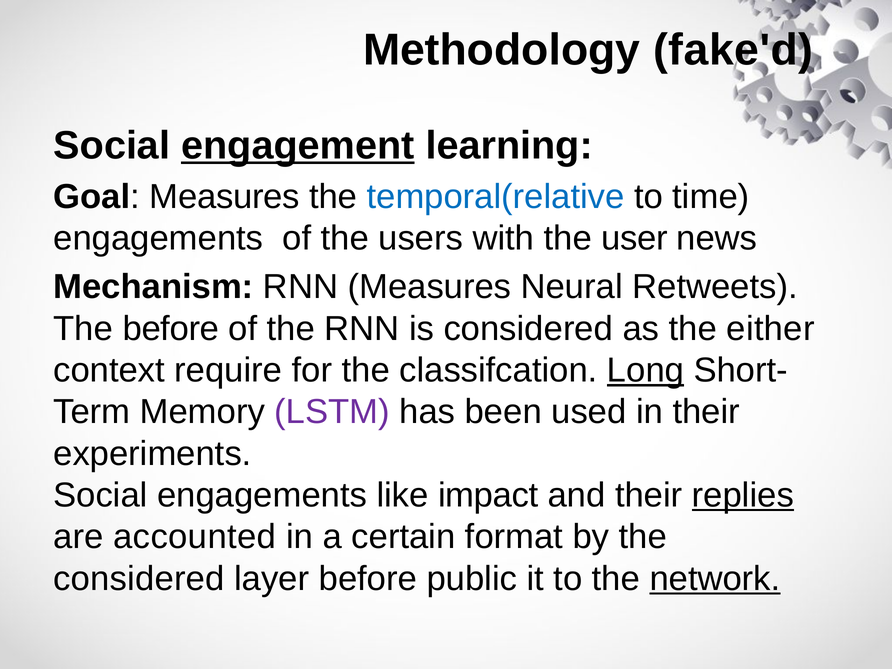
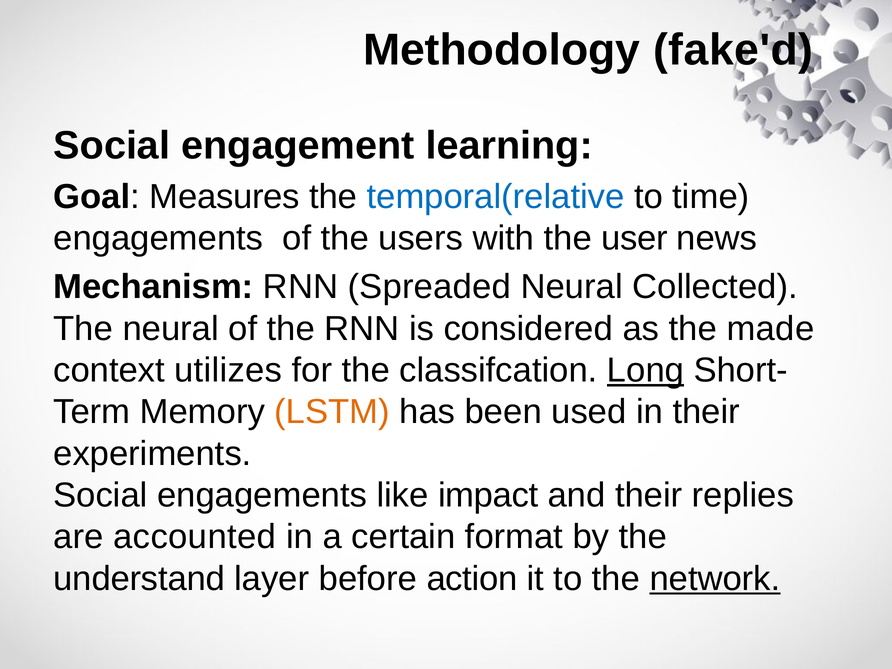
engagement underline: present -> none
RNN Measures: Measures -> Spreaded
Retweets: Retweets -> Collected
The before: before -> neural
either: either -> made
require: require -> utilizes
LSTM colour: purple -> orange
replies underline: present -> none
considered at (139, 579): considered -> understand
public: public -> action
